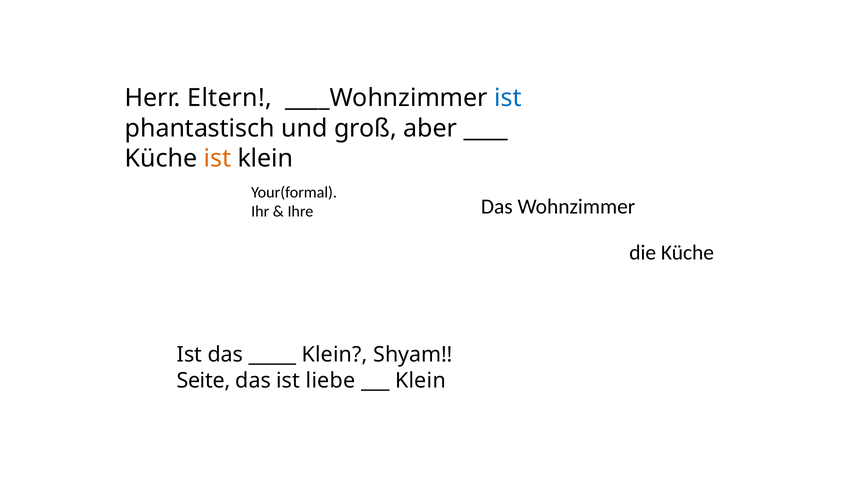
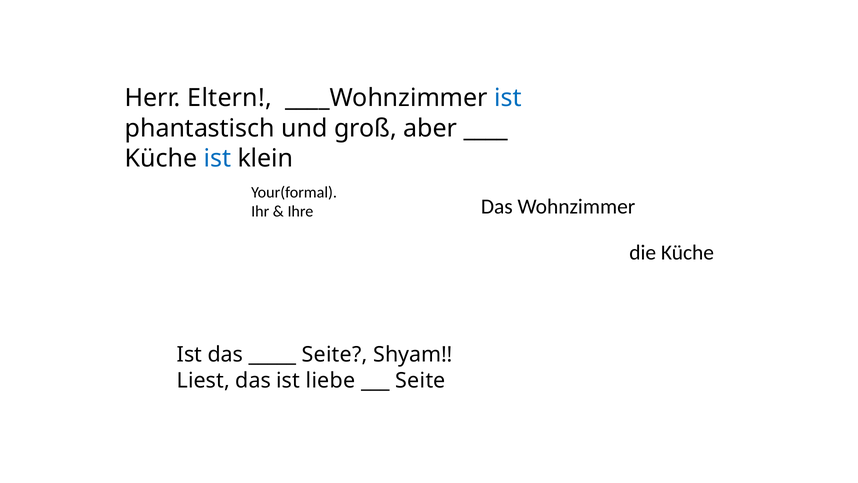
ist at (217, 158) colour: orange -> blue
Klein at (335, 354): Klein -> Seite
Seite: Seite -> Liest
Klein at (421, 380): Klein -> Seite
